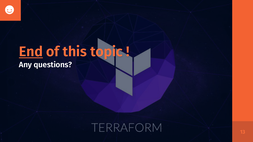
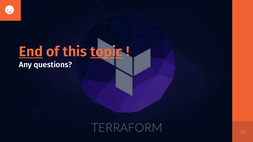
topic underline: none -> present
